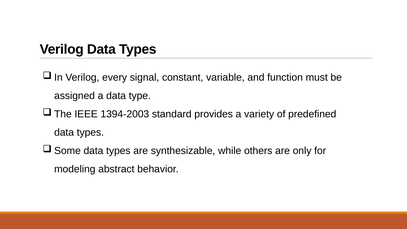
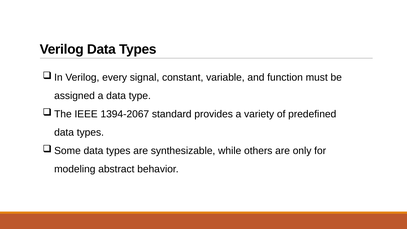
1394-2003: 1394-2003 -> 1394-2067
